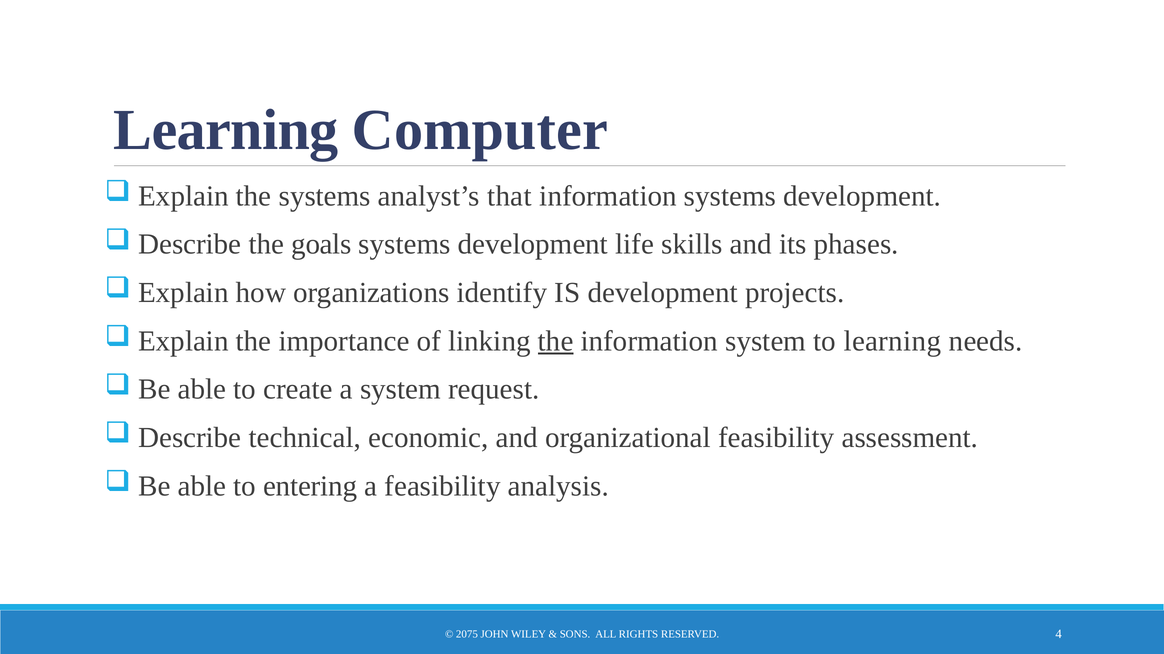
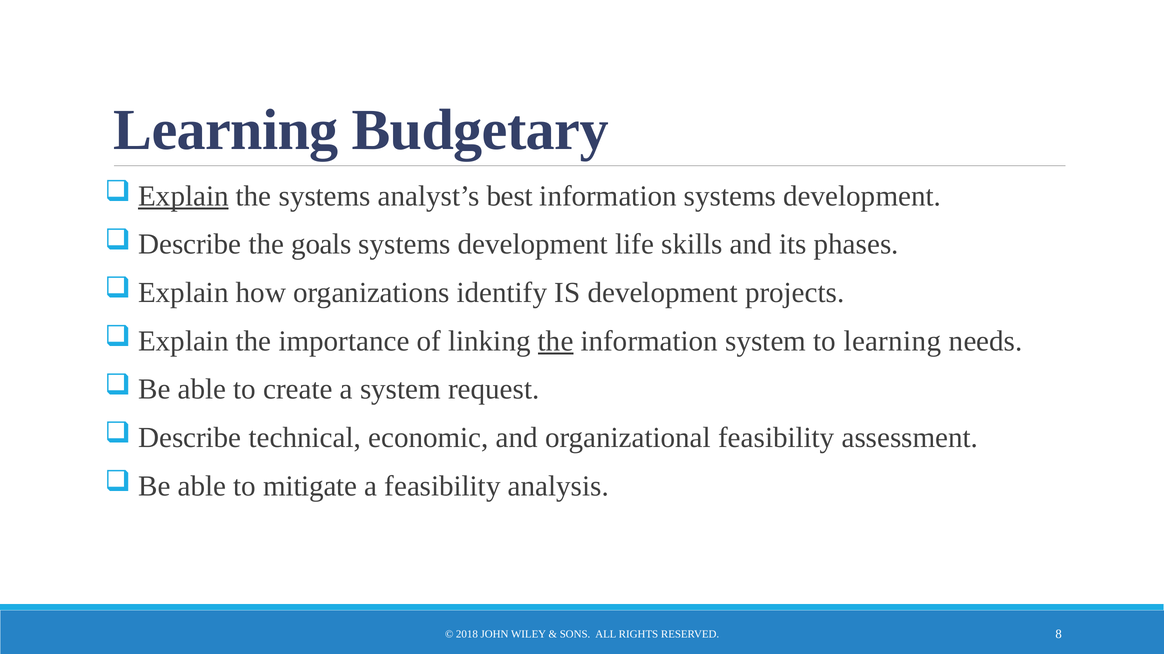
Computer: Computer -> Budgetary
Explain at (183, 196) underline: none -> present
that: that -> best
entering: entering -> mitigate
2075: 2075 -> 2018
4: 4 -> 8
